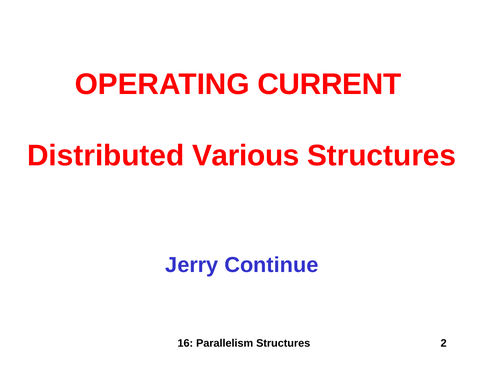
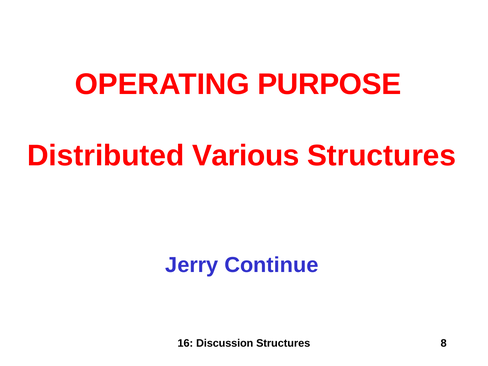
CURRENT: CURRENT -> PURPOSE
Parallelism: Parallelism -> Discussion
2: 2 -> 8
